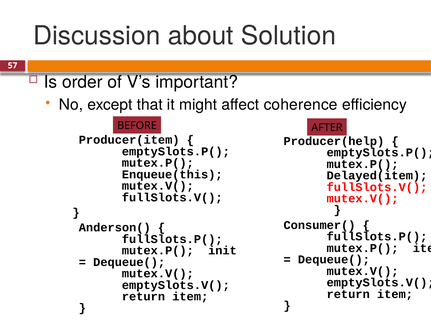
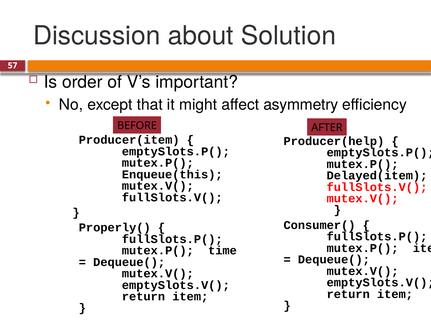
coherence: coherence -> asymmetry
Anderson(: Anderson( -> Properly(
init: init -> time
